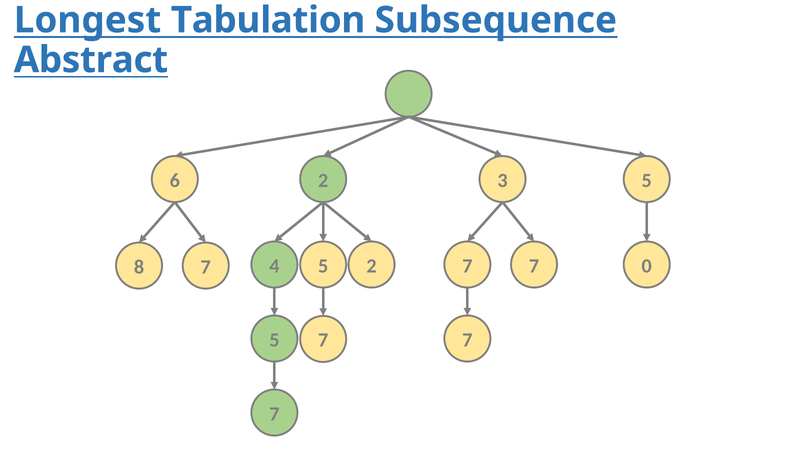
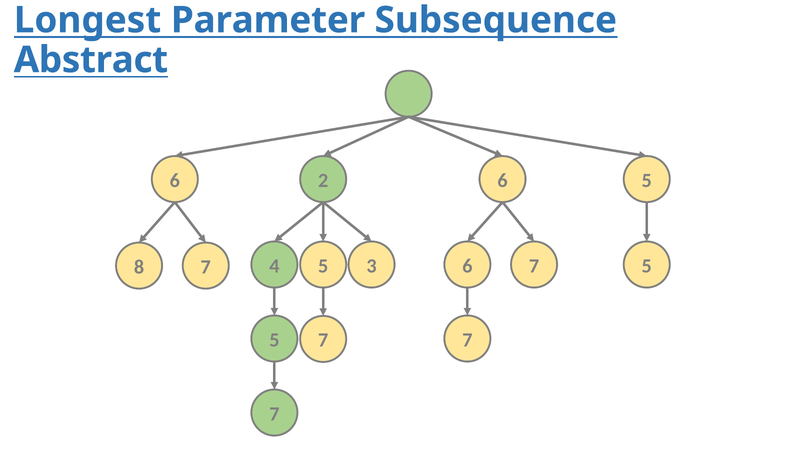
Tabulation: Tabulation -> Parameter
2 3: 3 -> 6
5 7: 7 -> 6
7 2: 2 -> 3
0 at (647, 266): 0 -> 5
